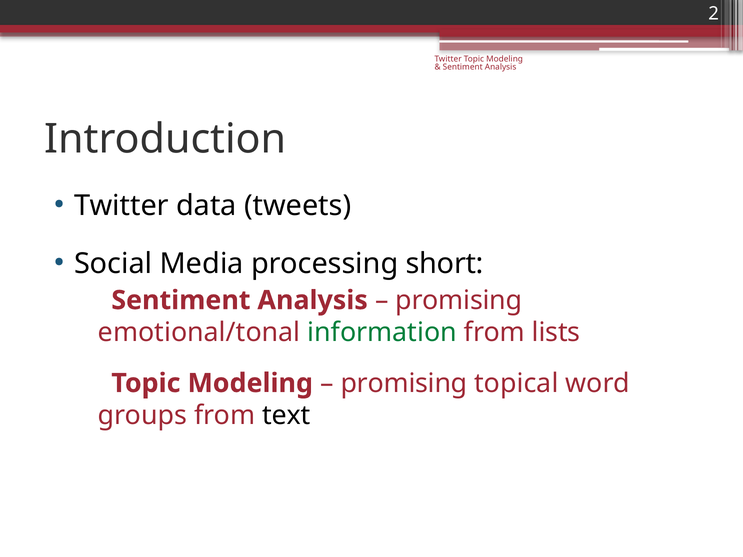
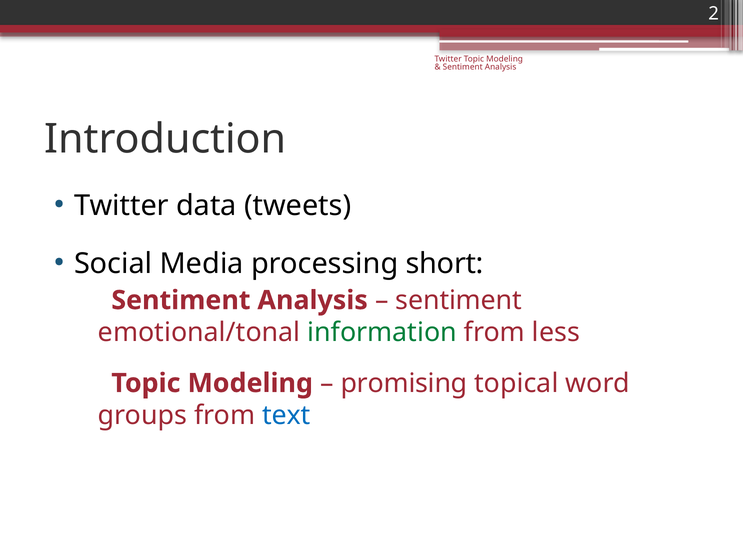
promising at (459, 300): promising -> sentiment
lists: lists -> less
text colour: black -> blue
